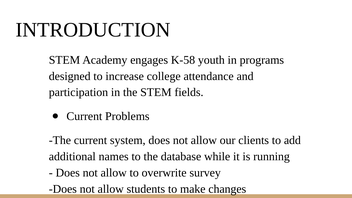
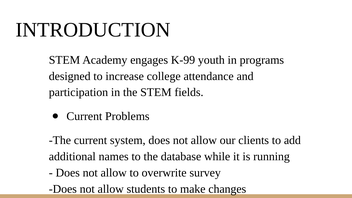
K-58: K-58 -> K-99
